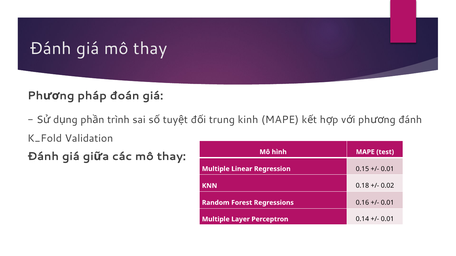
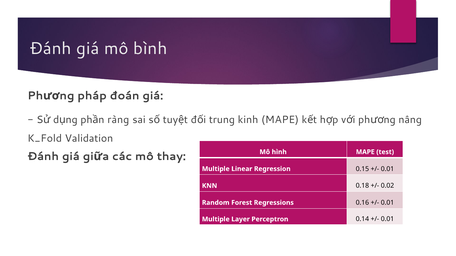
giá mô thay: thay -> bình
trình: trình -> ràng
đánh at (410, 120): đánh -> nâng
